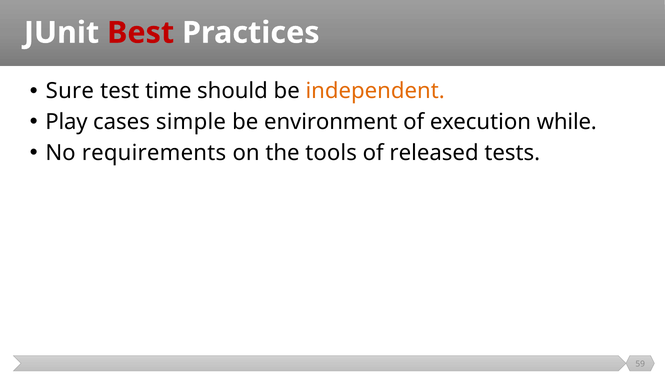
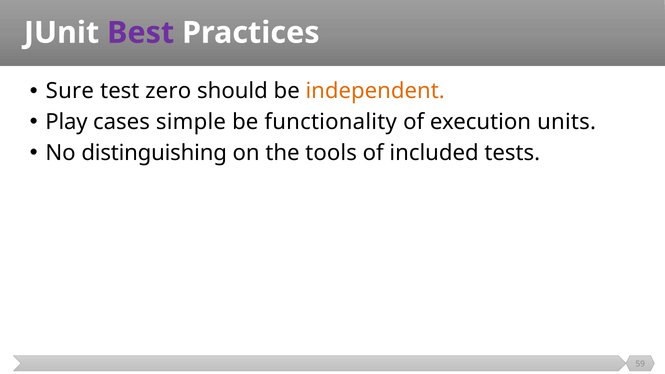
Best colour: red -> purple
time: time -> zero
environment: environment -> functionality
while: while -> units
requirements: requirements -> distinguishing
released: released -> included
